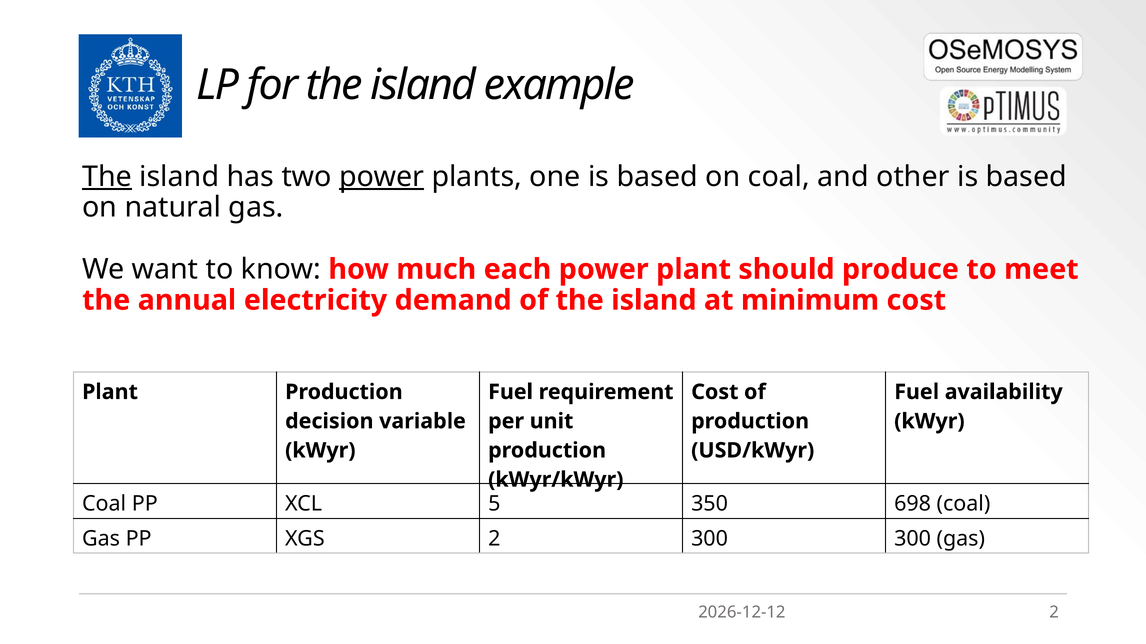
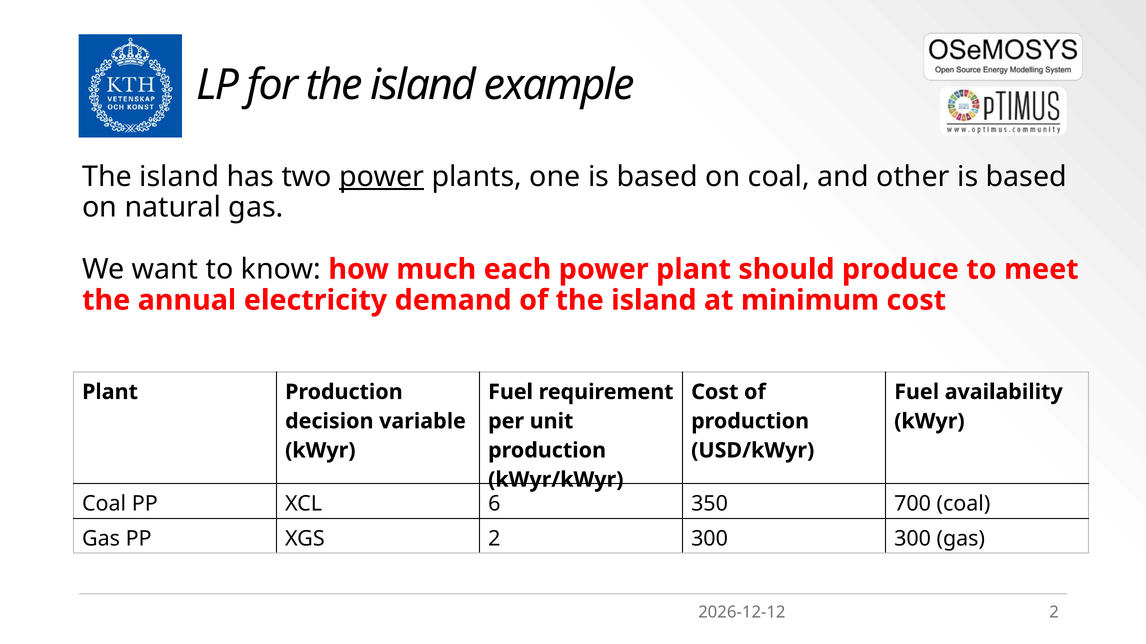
The at (107, 177) underline: present -> none
5: 5 -> 6
698: 698 -> 700
